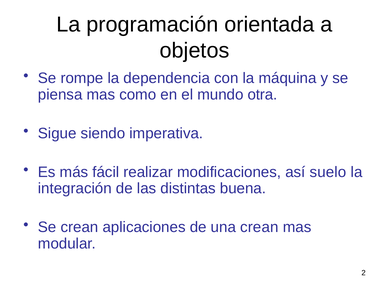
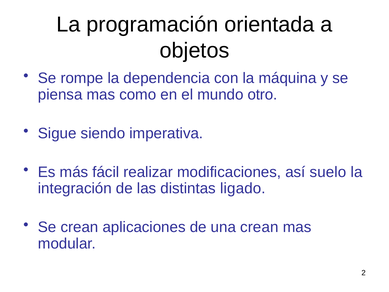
otra: otra -> otro
buena: buena -> ligado
